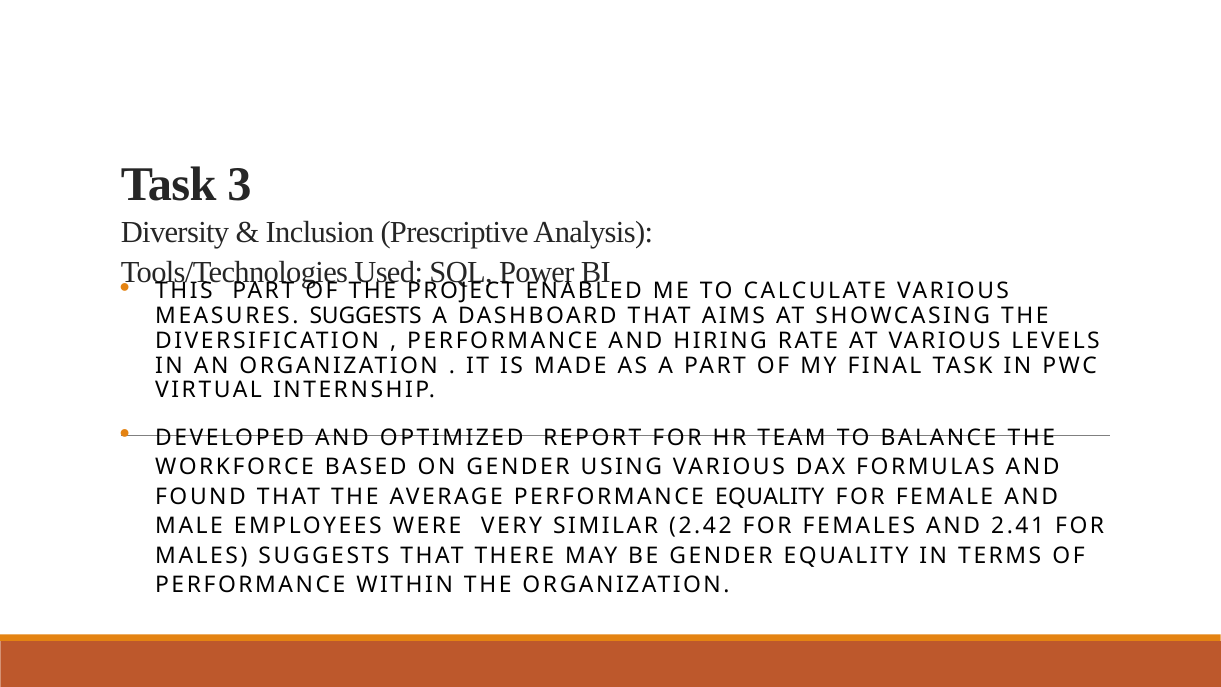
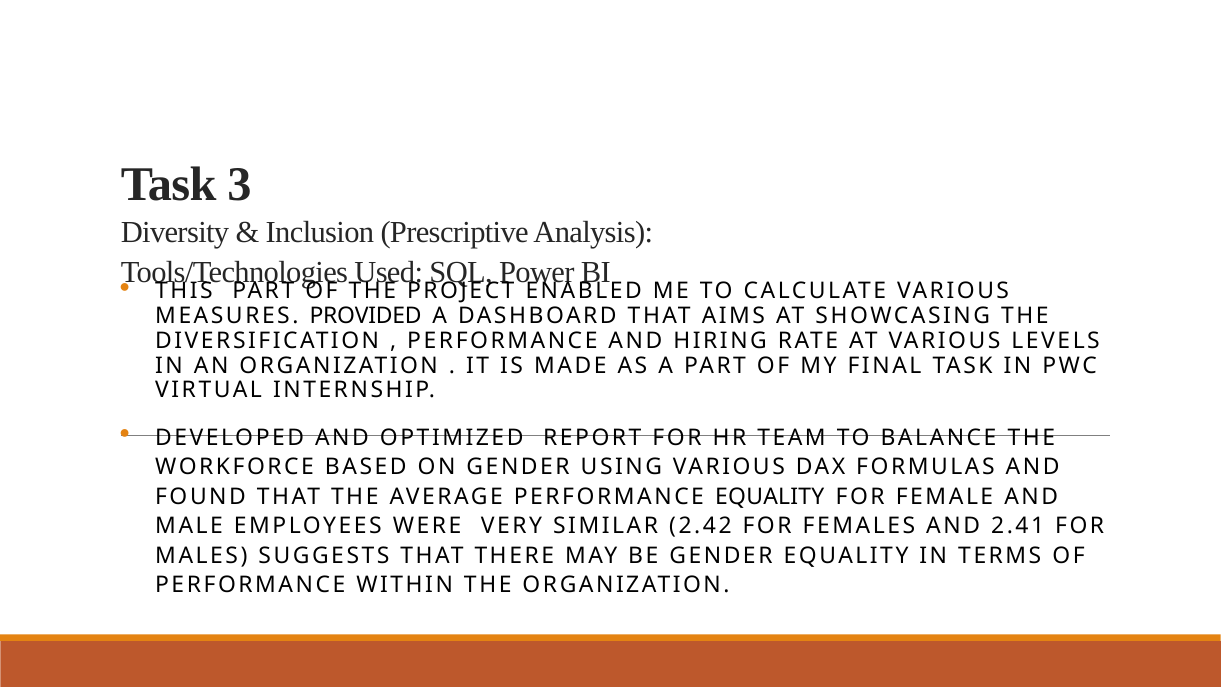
MEASURES SUGGESTS: SUGGESTS -> PROVIDED
